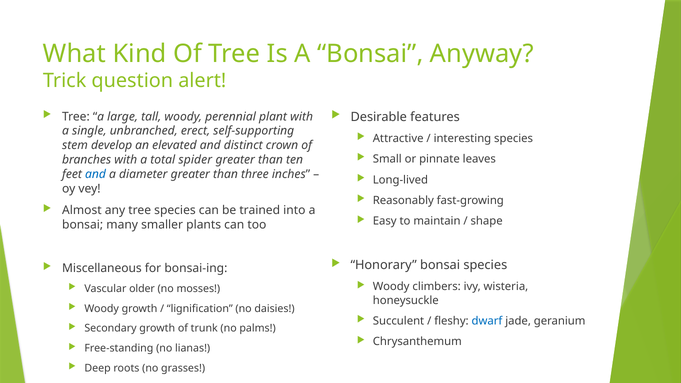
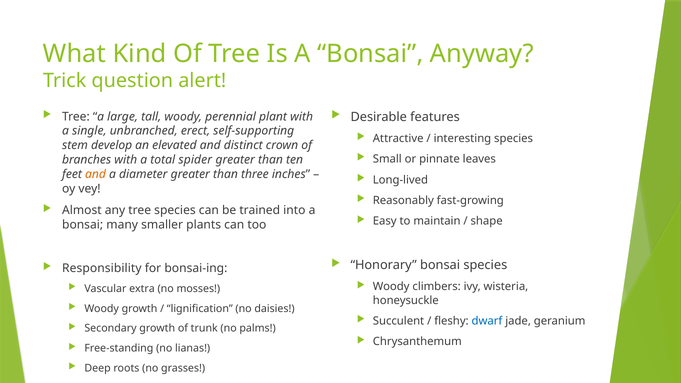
and at (95, 174) colour: blue -> orange
Miscellaneous: Miscellaneous -> Responsibility
older: older -> extra
